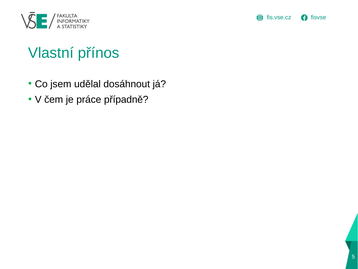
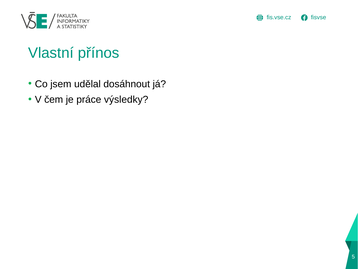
případně: případně -> výsledky
